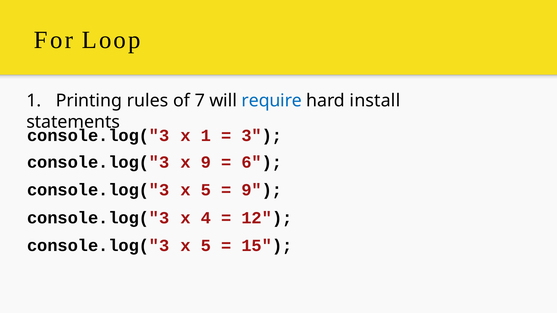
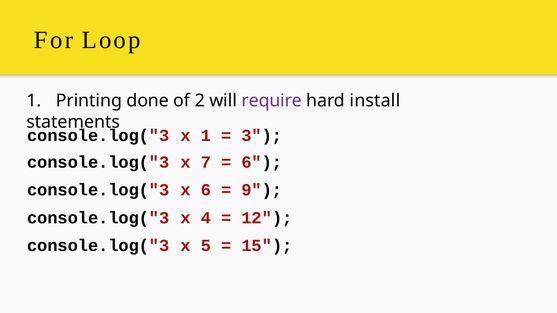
rules: rules -> done
7: 7 -> 2
require colour: blue -> purple
x 9: 9 -> 7
5 at (206, 190): 5 -> 6
